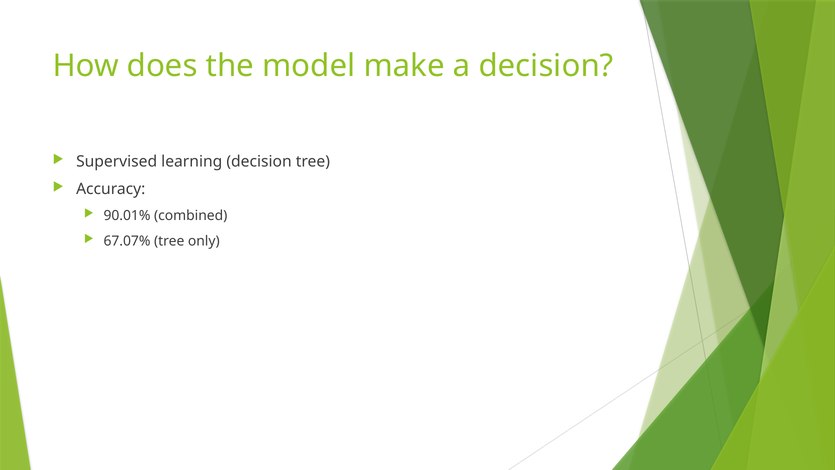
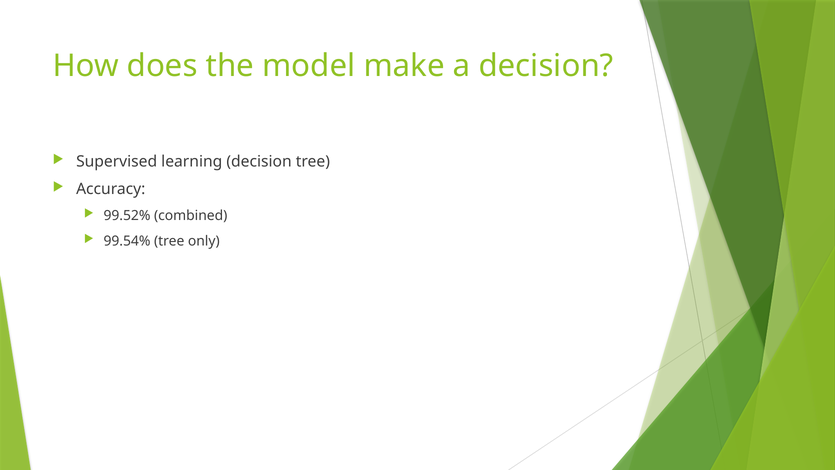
90.01%: 90.01% -> 99.52%
67.07%: 67.07% -> 99.54%
